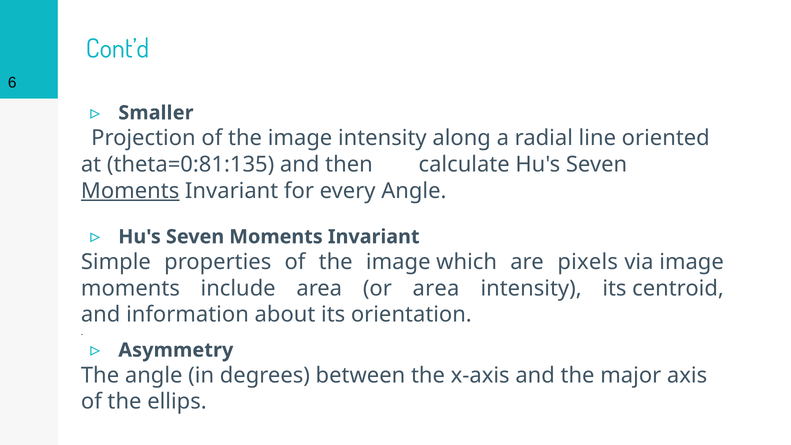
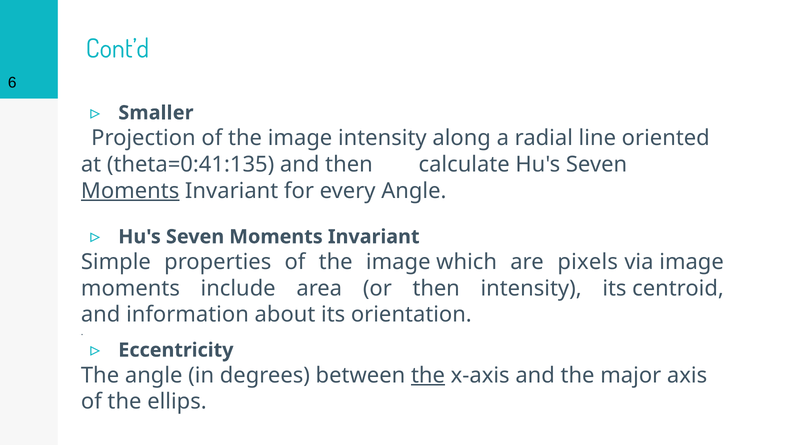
theta=0:81:135: theta=0:81:135 -> theta=0:41:135
or area: area -> then
Asymmetry: Asymmetry -> Eccentricity
the at (428, 375) underline: none -> present
